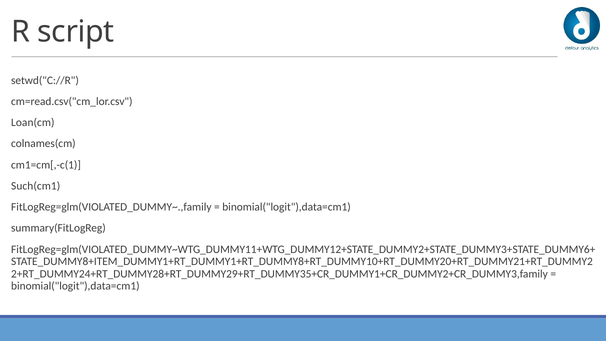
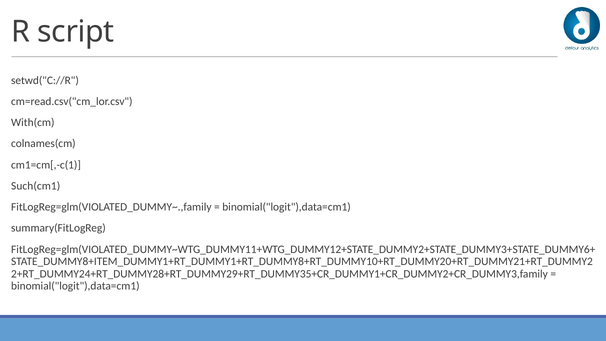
Loan(cm: Loan(cm -> With(cm
